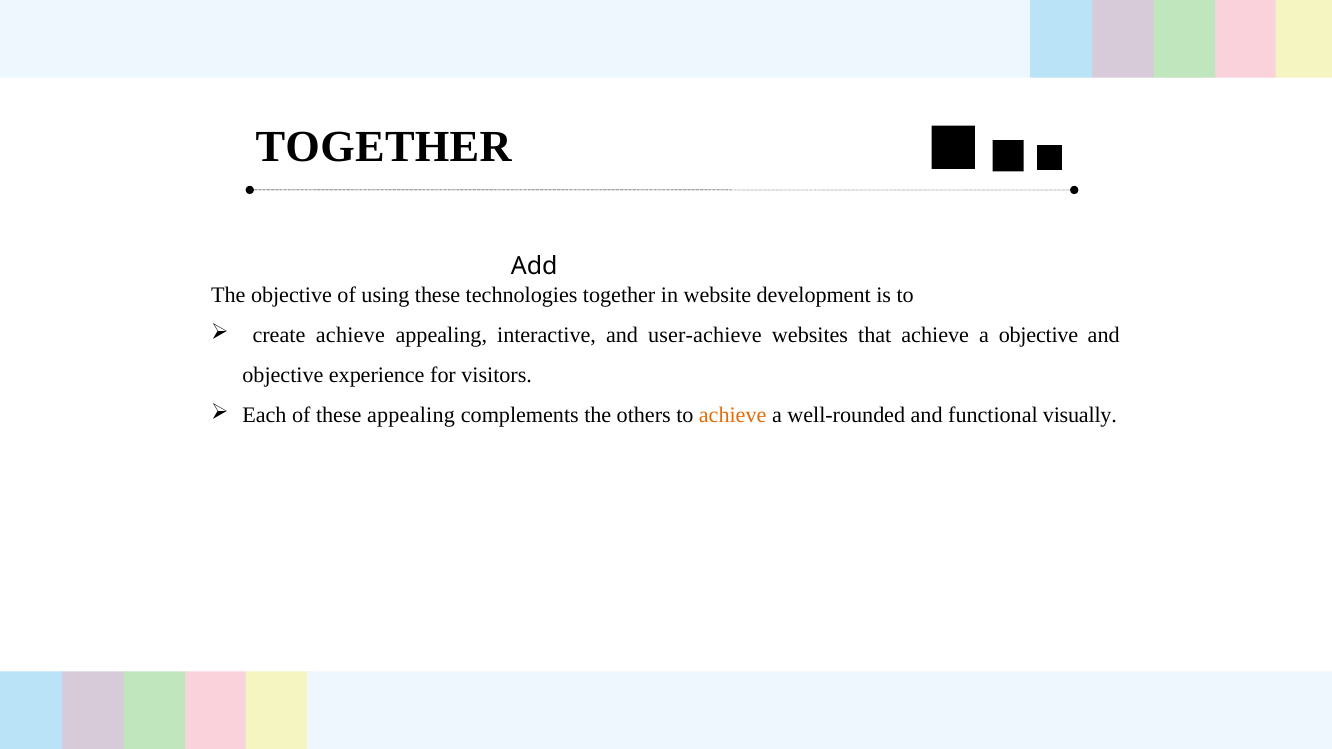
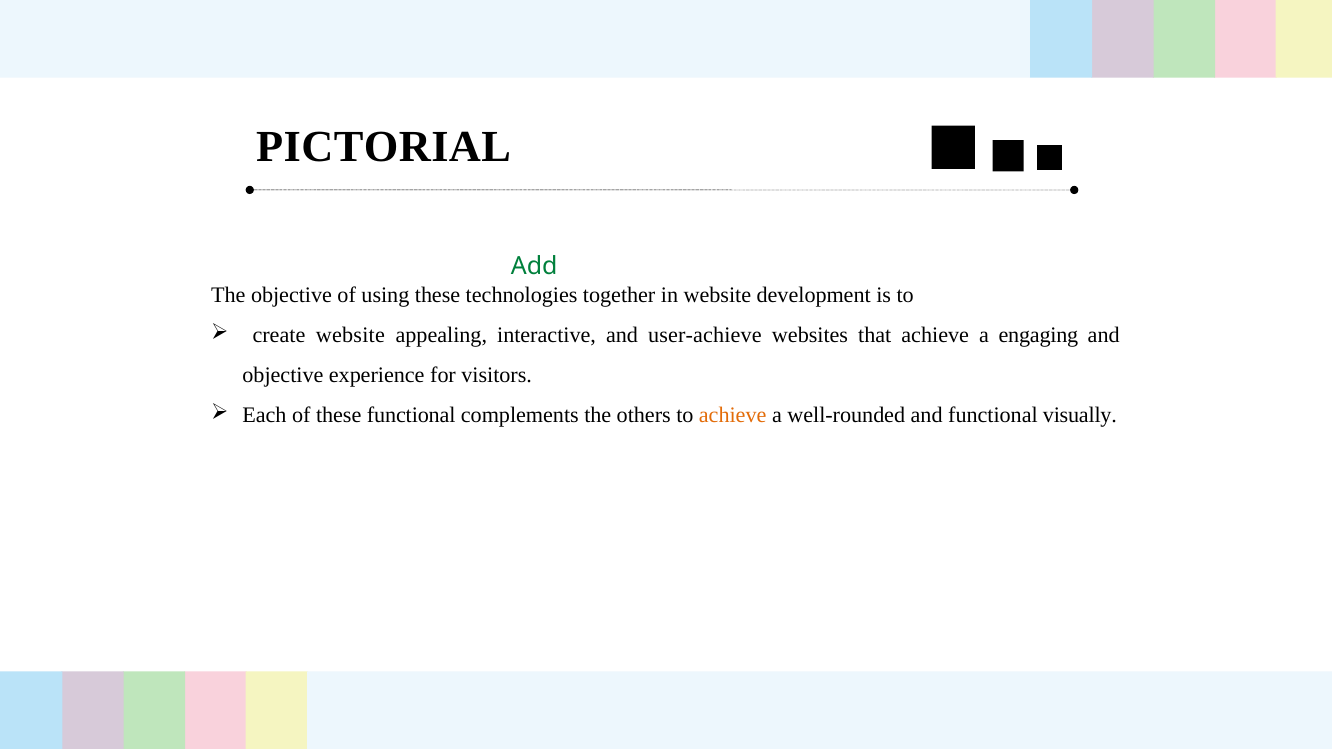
TOGETHER at (384, 147): TOGETHER -> PICTORIAL
Add at (534, 267) colour: black -> green
create achieve: achieve -> website
a objective: objective -> engaging
these appealing: appealing -> functional
